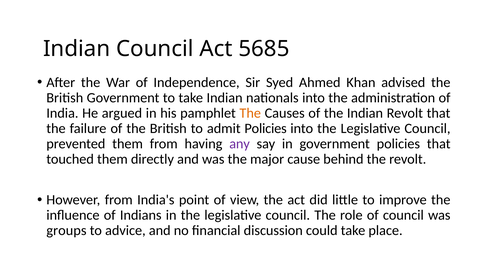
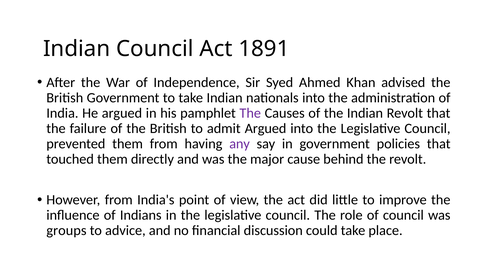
5685: 5685 -> 1891
The at (250, 113) colour: orange -> purple
admit Policies: Policies -> Argued
